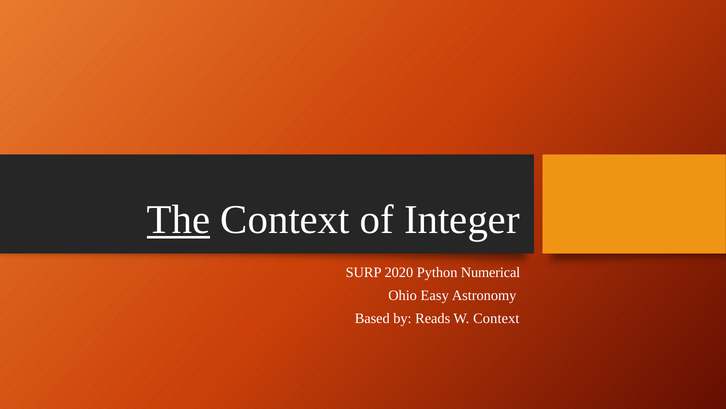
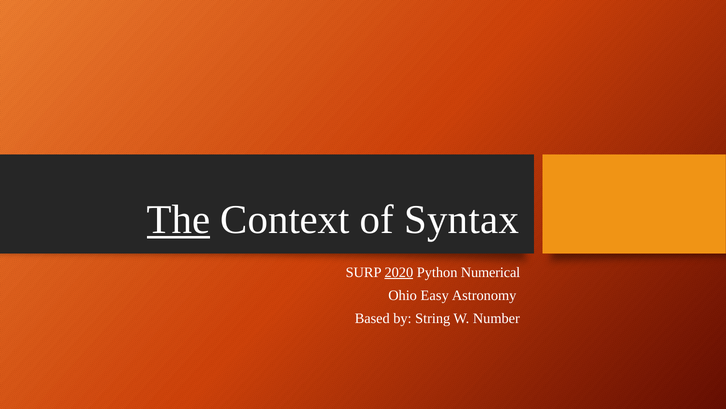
Integer: Integer -> Syntax
2020 underline: none -> present
Reads: Reads -> String
W Context: Context -> Number
